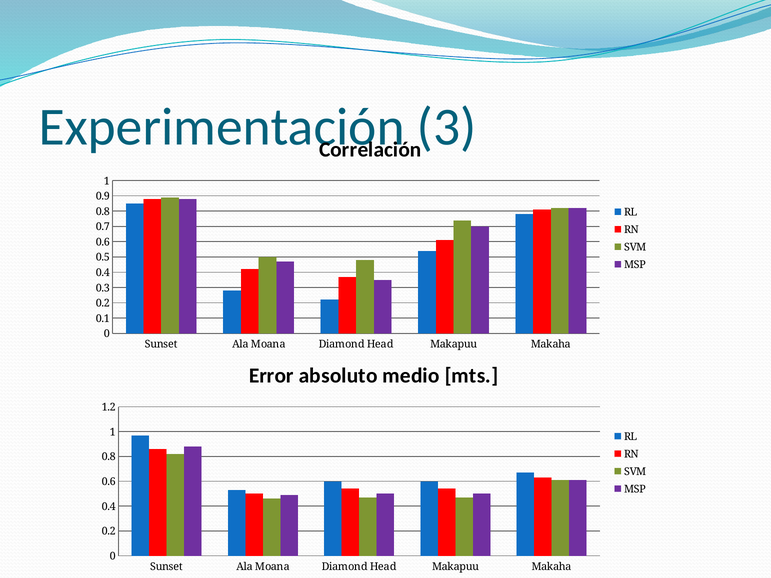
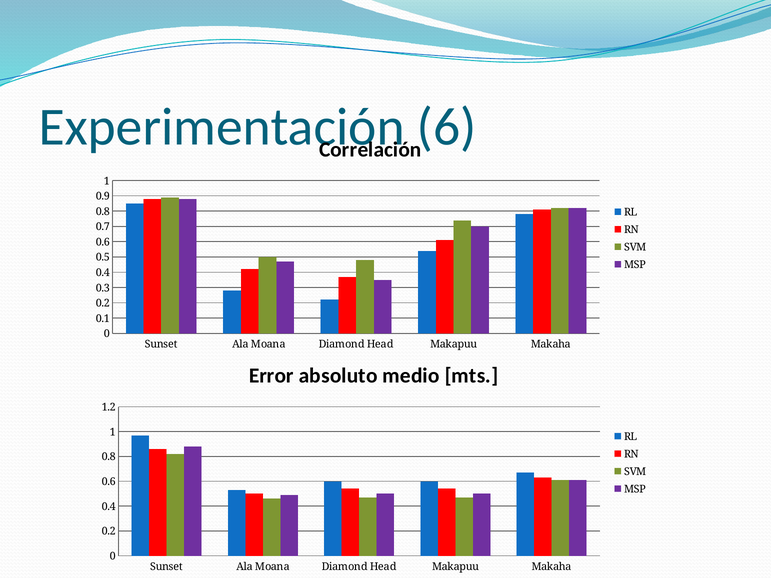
3: 3 -> 6
